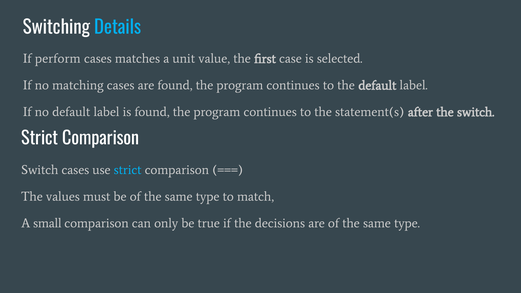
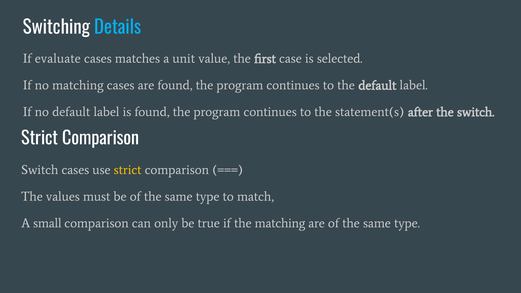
perform: perform -> evaluate
strict at (128, 170) colour: light blue -> yellow
the decisions: decisions -> matching
